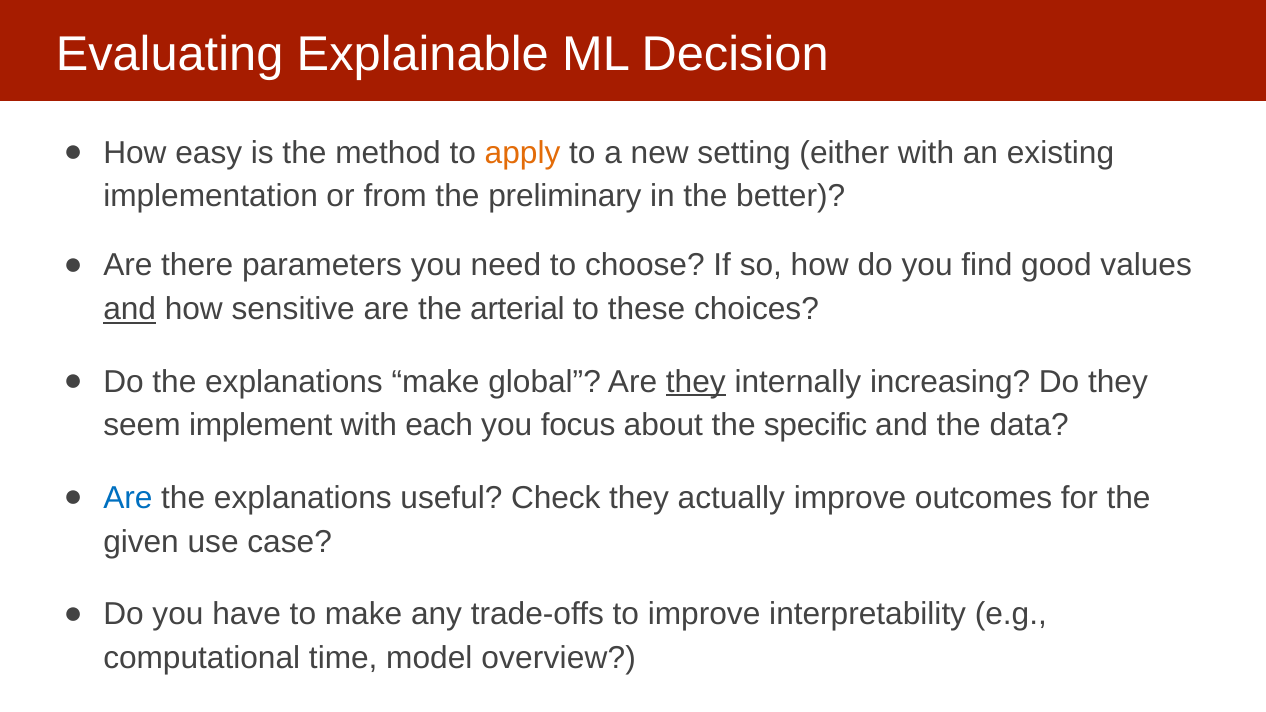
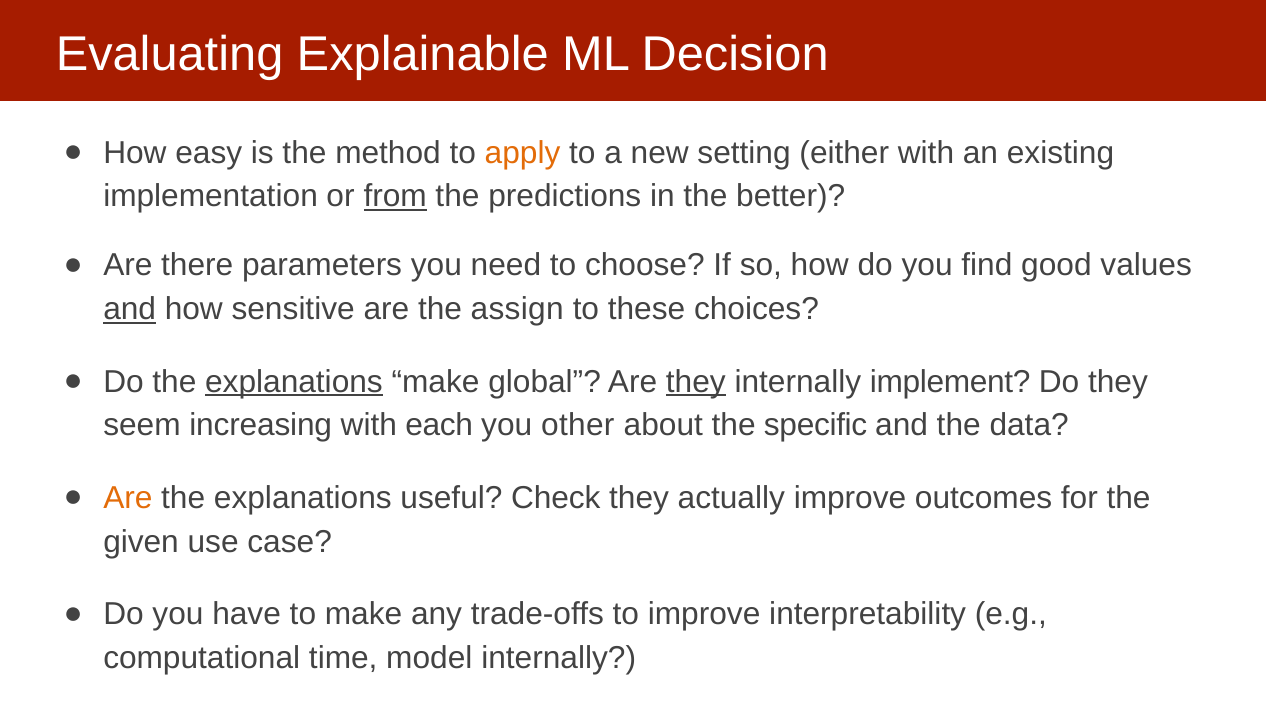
from underline: none -> present
preliminary: preliminary -> predictions
arterial: arterial -> assign
explanations at (294, 382) underline: none -> present
increasing: increasing -> implement
implement: implement -> increasing
focus: focus -> other
Are at (128, 498) colour: blue -> orange
model overview: overview -> internally
